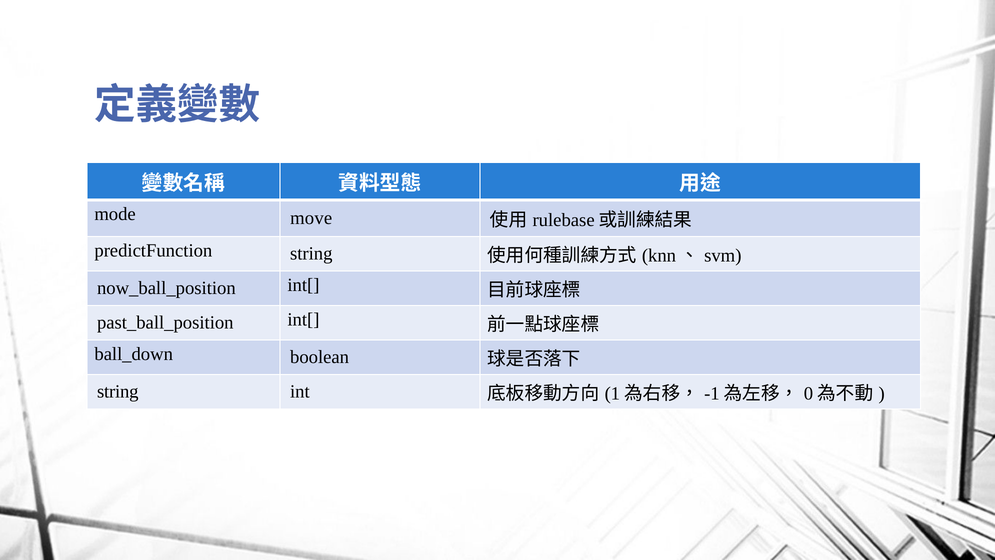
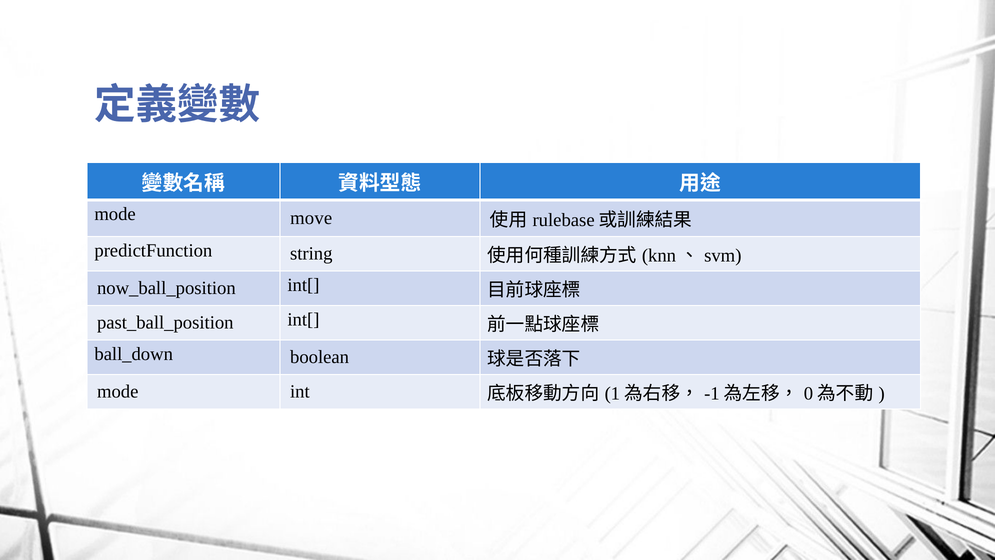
string at (118, 392): string -> mode
